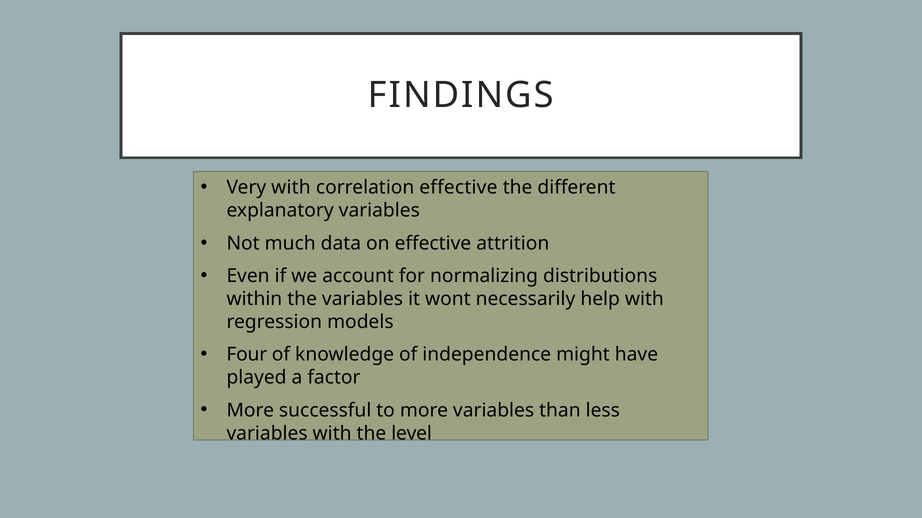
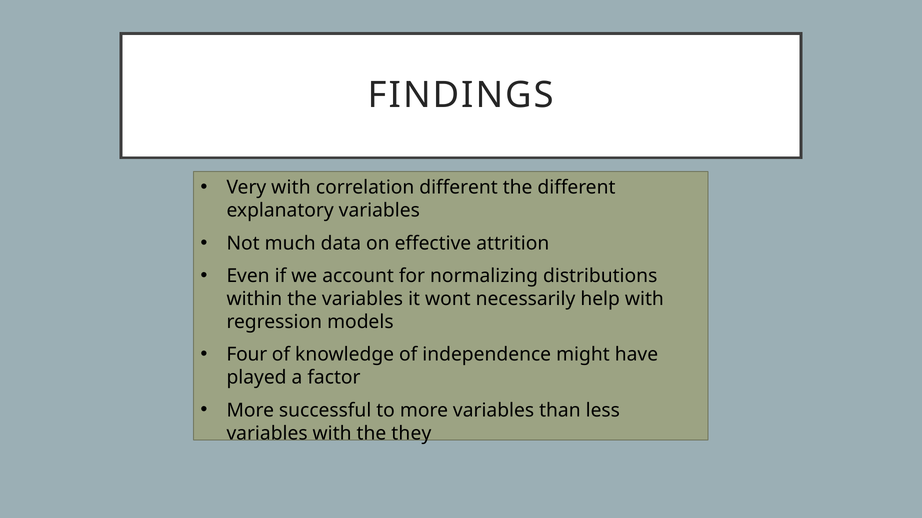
correlation effective: effective -> different
level: level -> they
